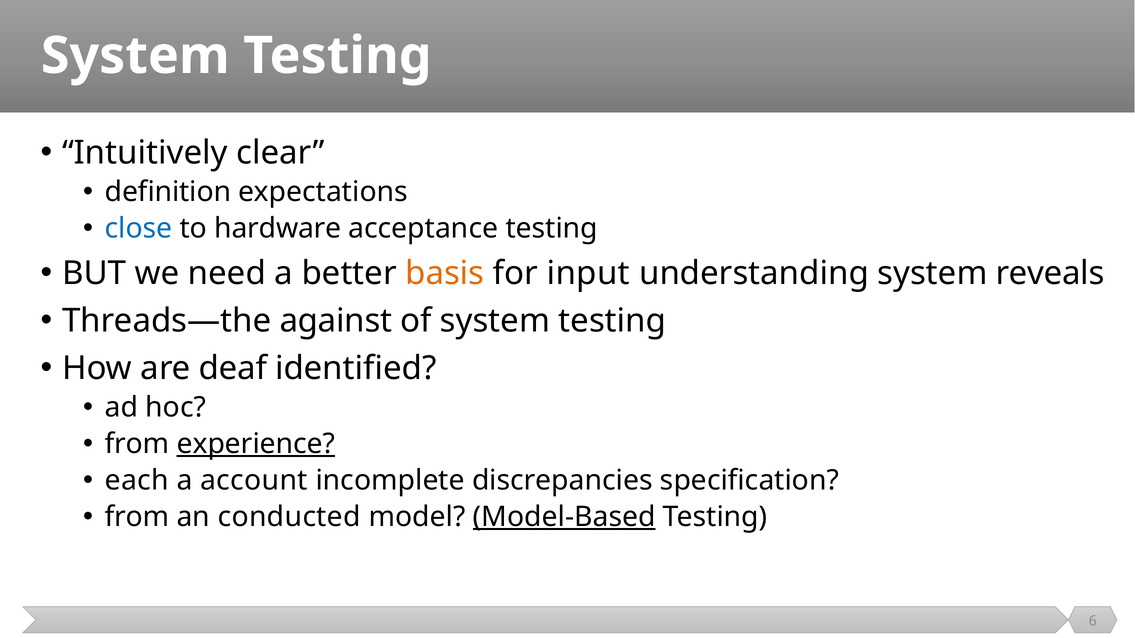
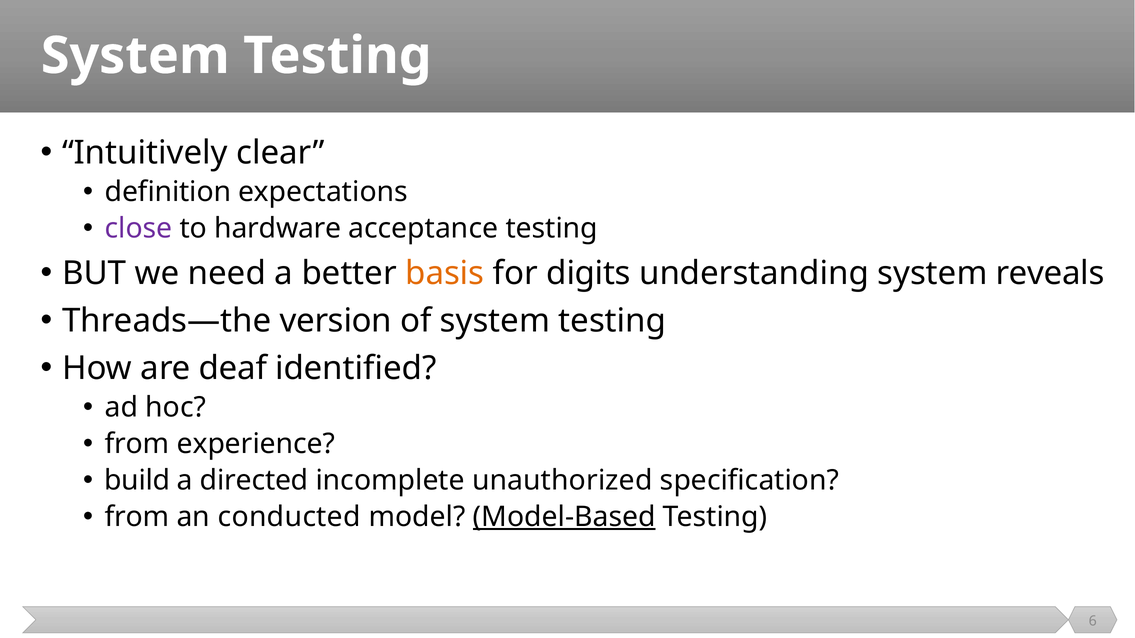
close colour: blue -> purple
input: input -> digits
against: against -> version
experience underline: present -> none
each: each -> build
account: account -> directed
discrepancies: discrepancies -> unauthorized
